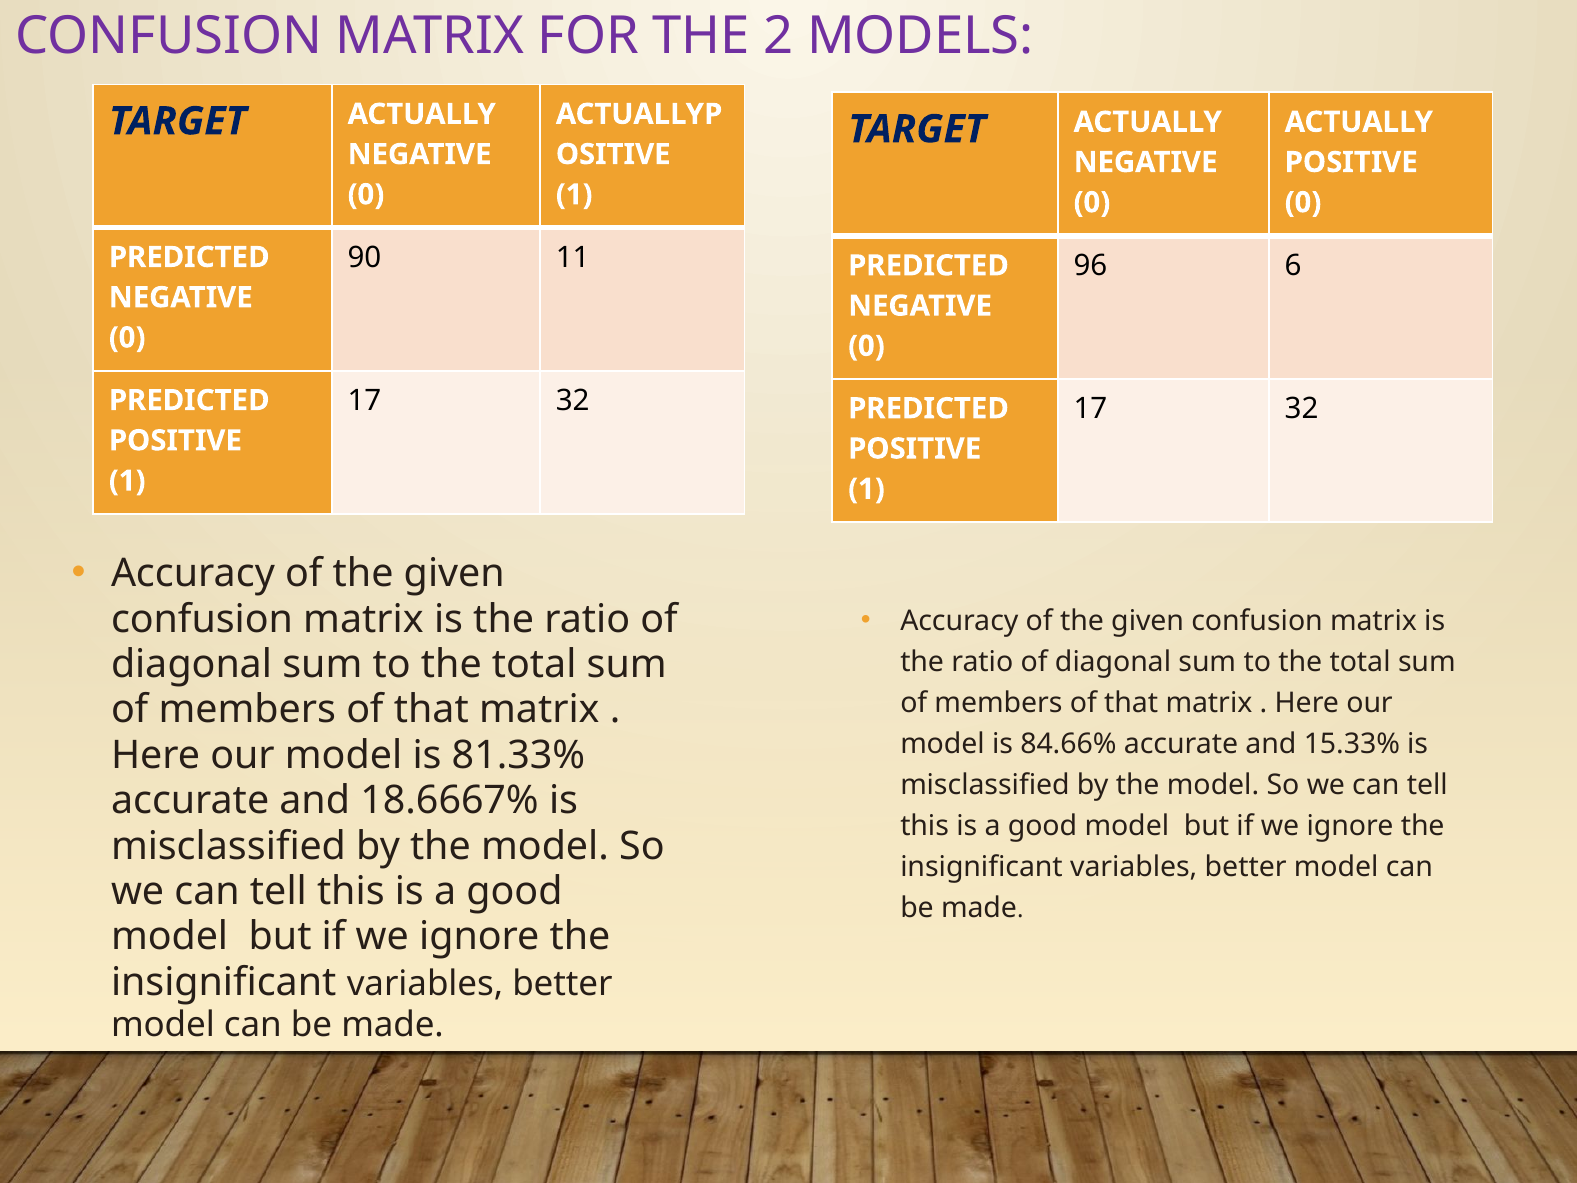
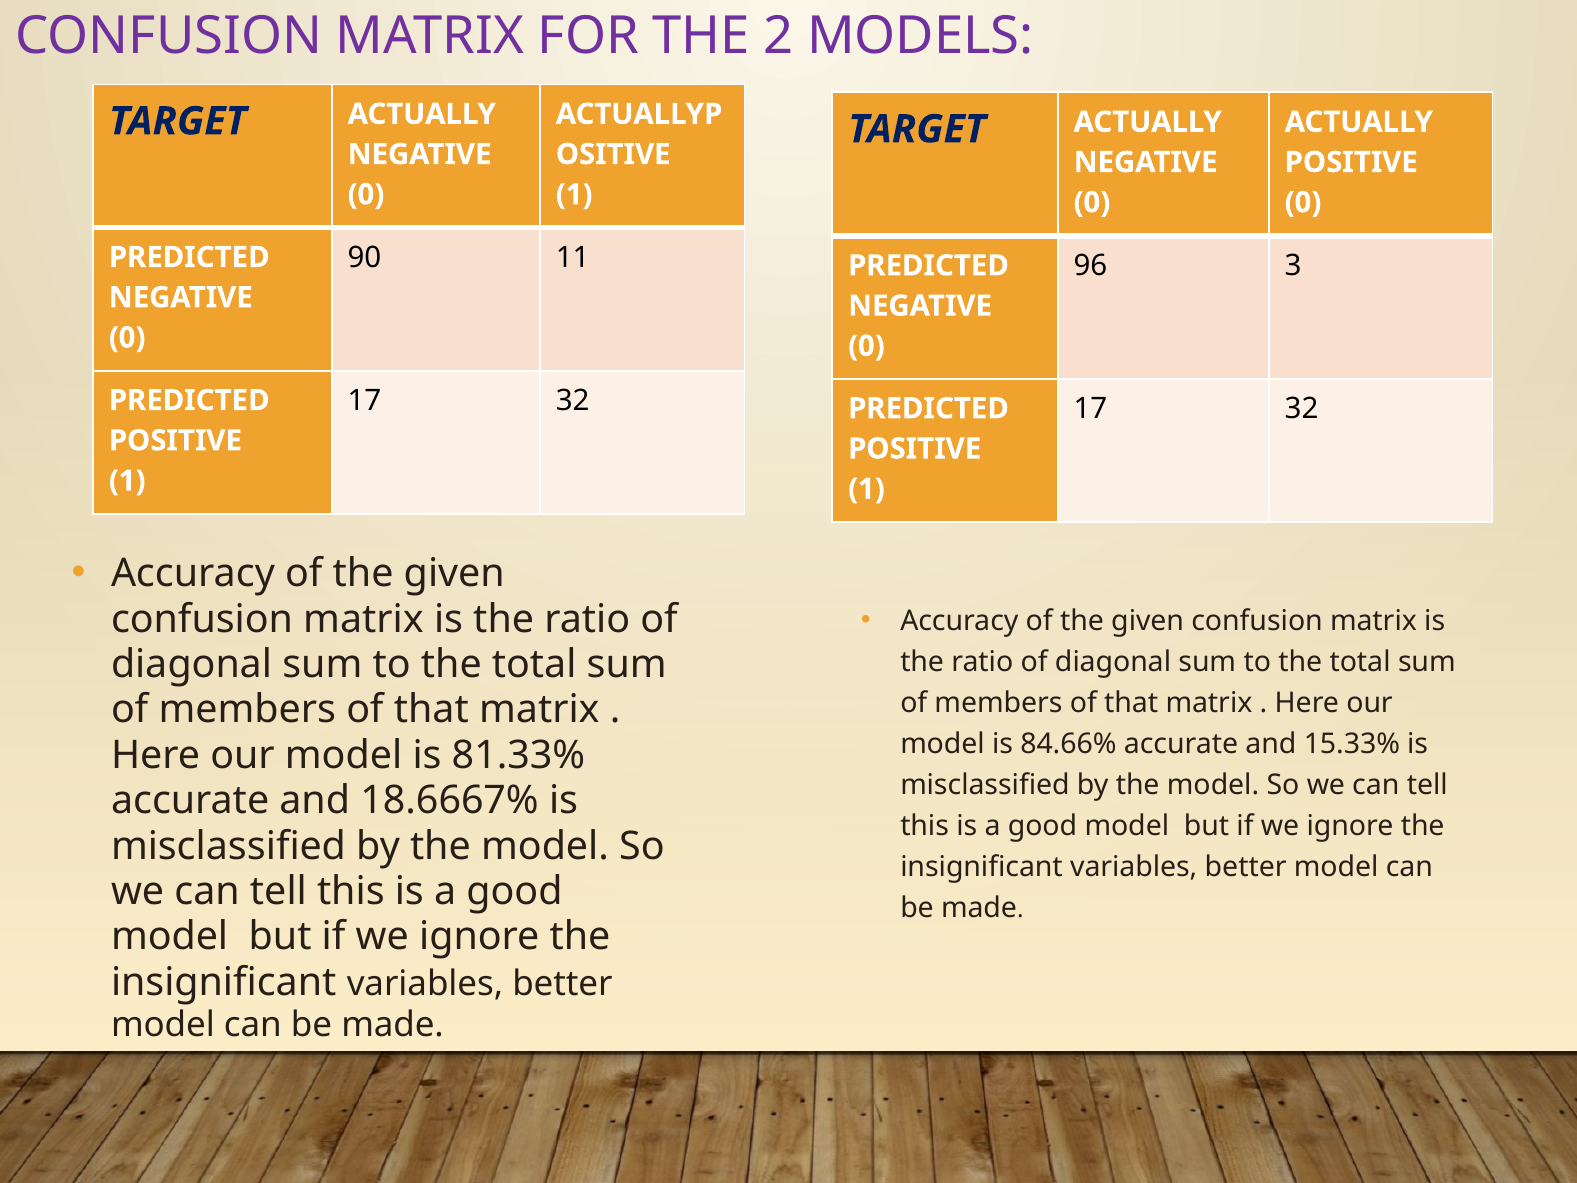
6: 6 -> 3
